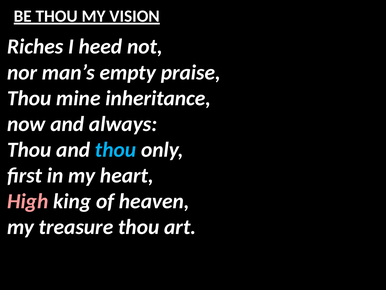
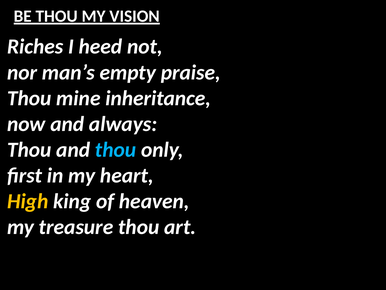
High colour: pink -> yellow
